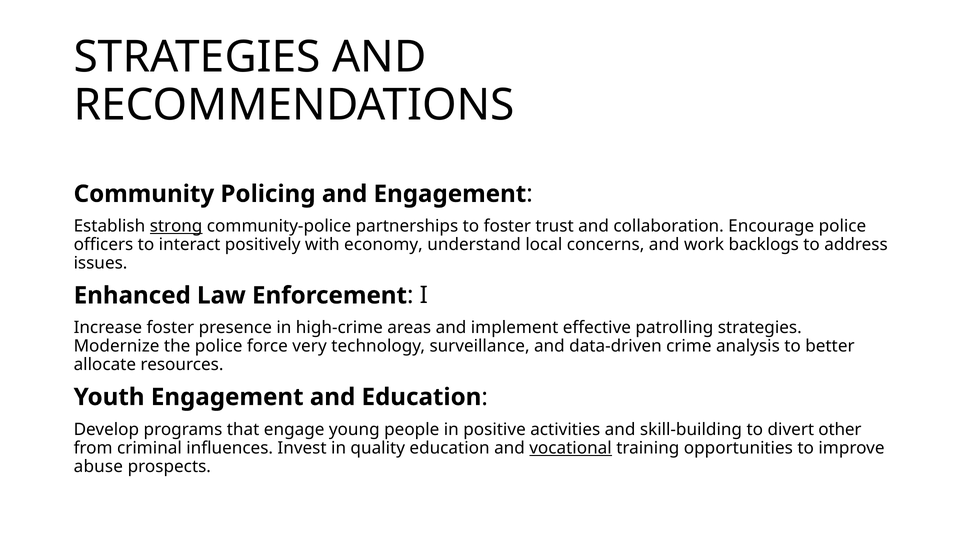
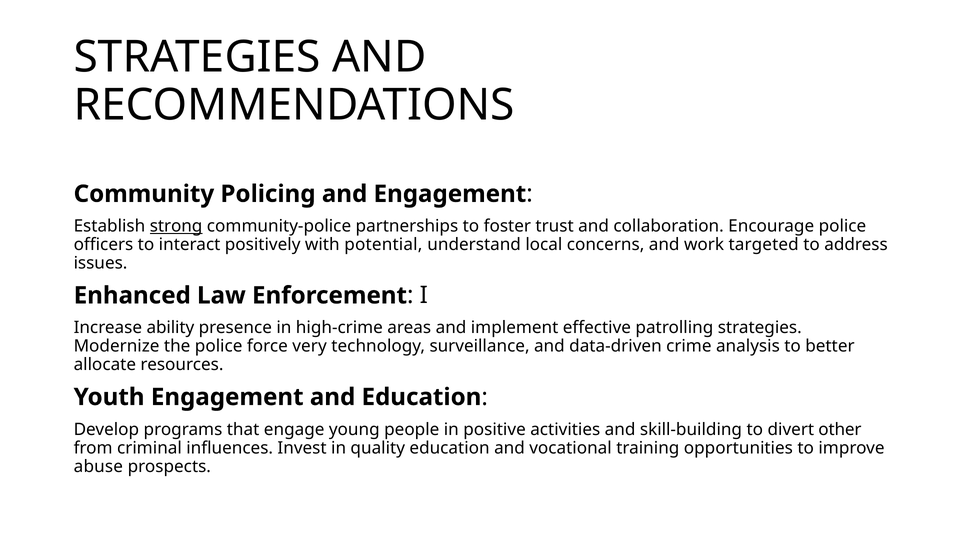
economy: economy -> potential
backlogs: backlogs -> targeted
Increase foster: foster -> ability
vocational underline: present -> none
